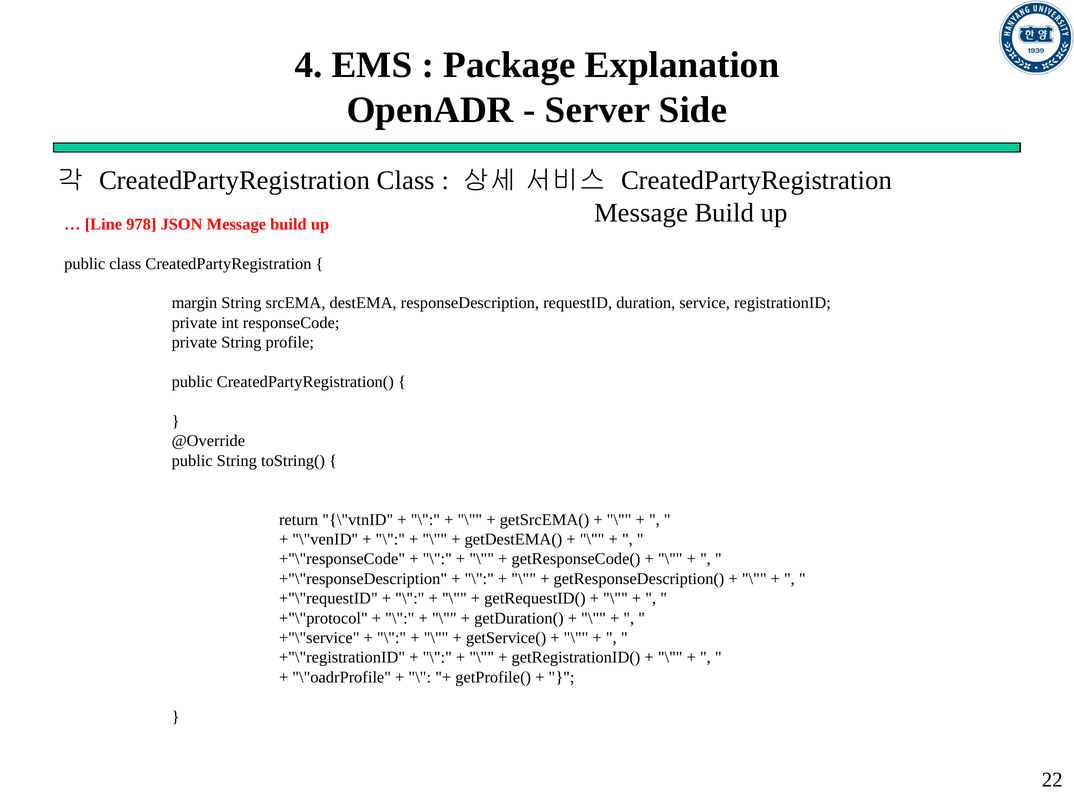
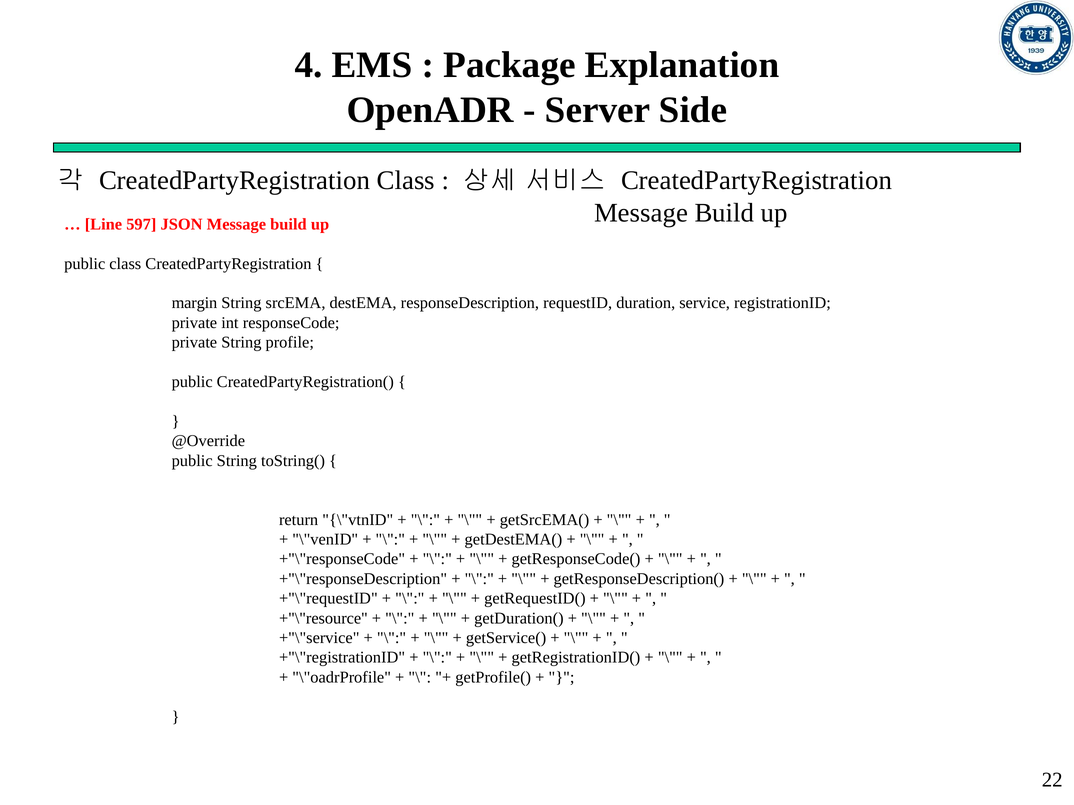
978: 978 -> 597
+"\"protocol: +"\"protocol -> +"\"resource
